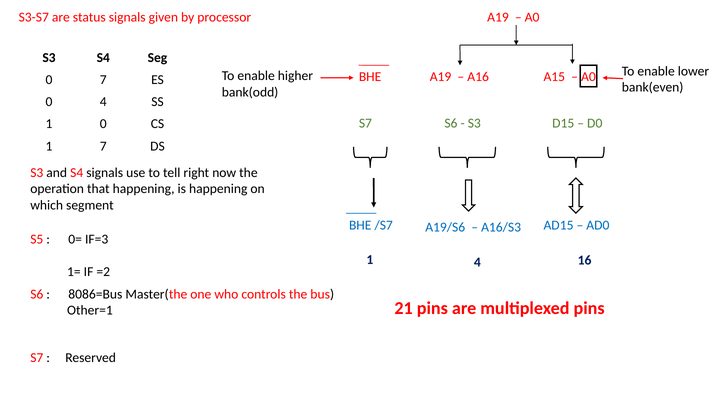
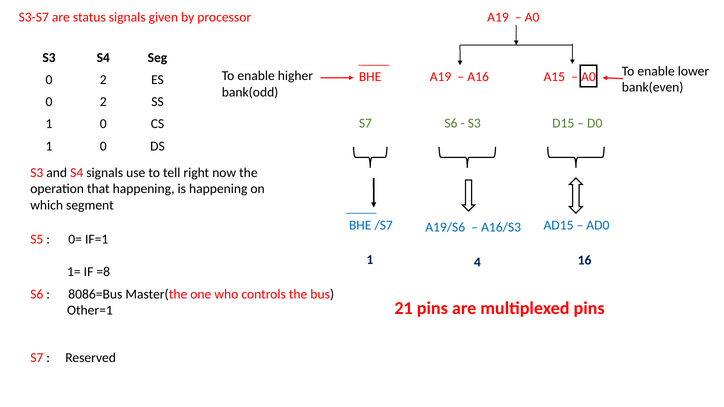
7 at (103, 80): 7 -> 2
4 at (103, 102): 4 -> 2
7 at (103, 146): 7 -> 0
IF=3: IF=3 -> IF=1
=2: =2 -> =8
